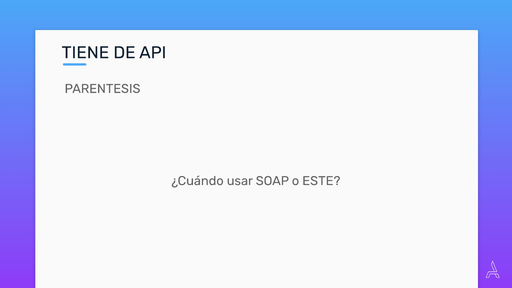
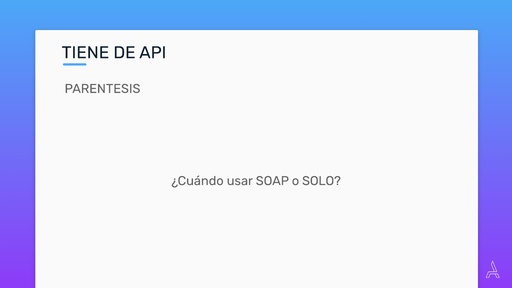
ESTE: ESTE -> SOLO
